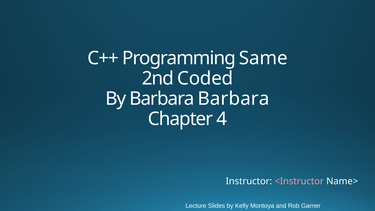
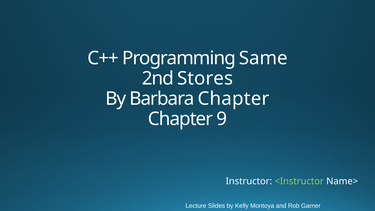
Coded: Coded -> Stores
Barbara Barbara: Barbara -> Chapter
4: 4 -> 9
<Instructor colour: pink -> light green
